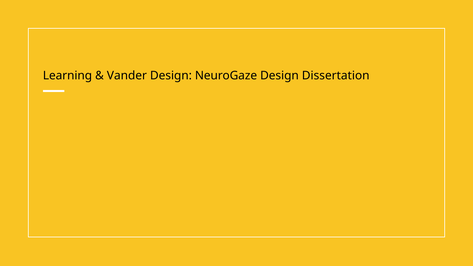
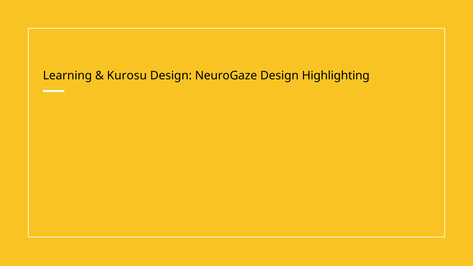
Vander: Vander -> Kurosu
Dissertation: Dissertation -> Highlighting
